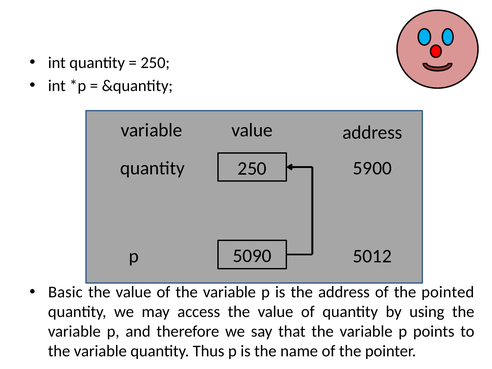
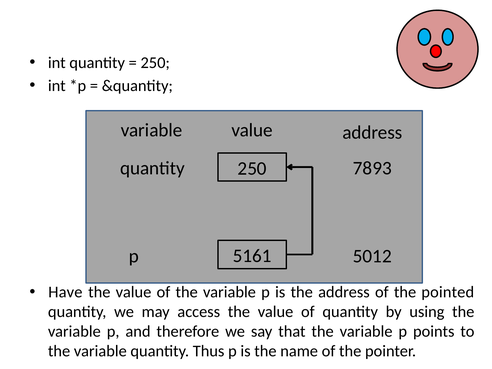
5900: 5900 -> 7893
5090: 5090 -> 5161
Basic: Basic -> Have
